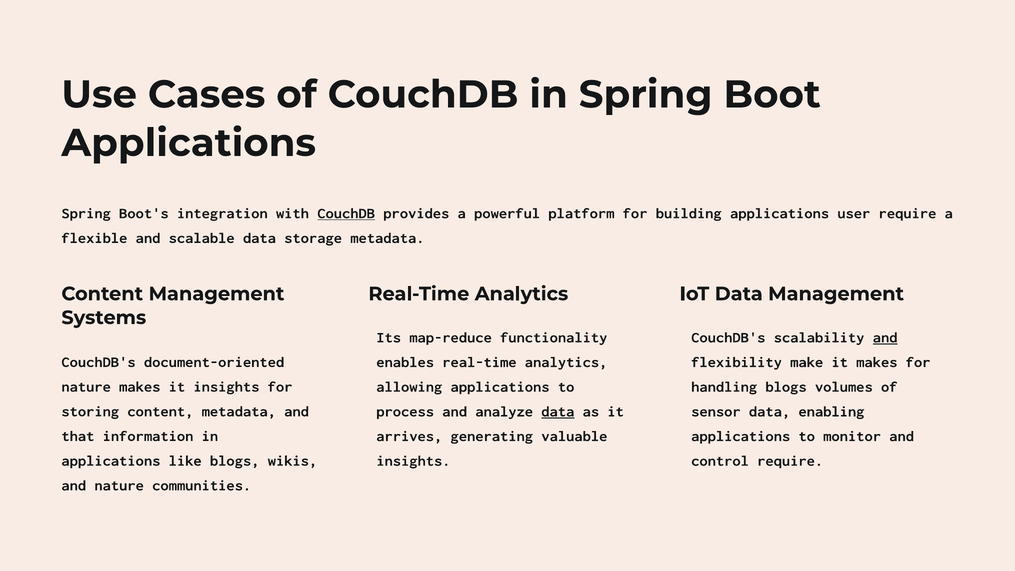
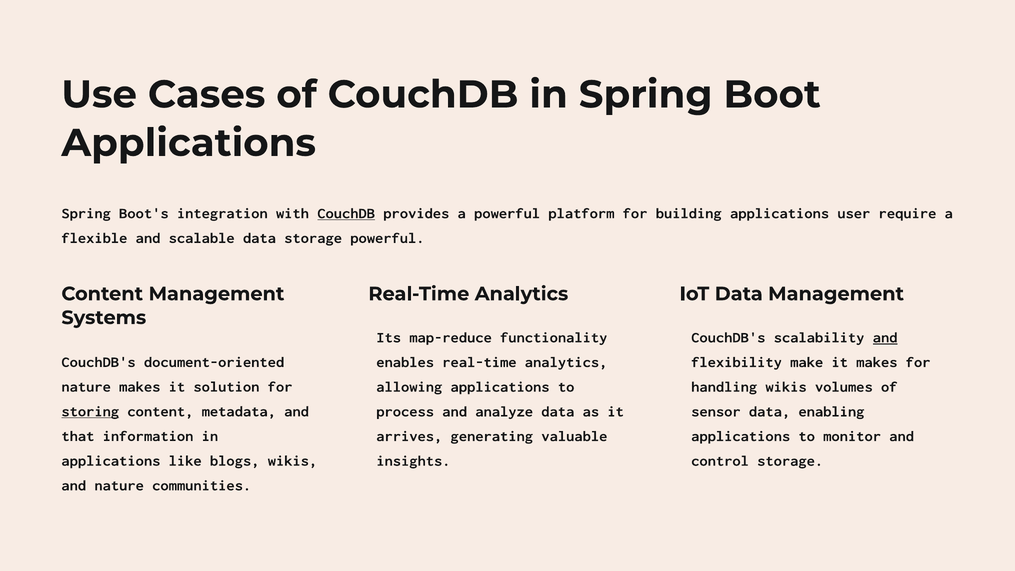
storage metadata: metadata -> powerful
it insights: insights -> solution
handling blogs: blogs -> wikis
storing underline: none -> present
data at (558, 411) underline: present -> none
control require: require -> storage
